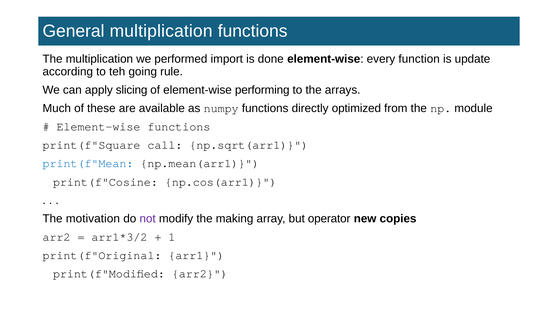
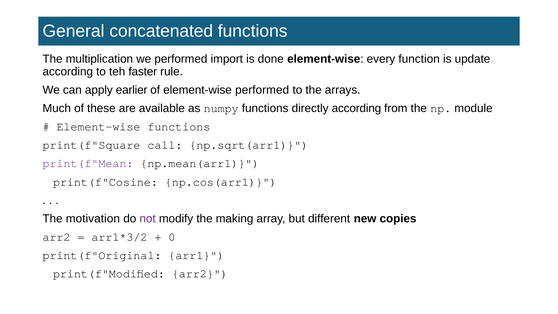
General multiplication: multiplication -> concatenated
going: going -> faster
slicing: slicing -> earlier
element-wise performing: performing -> performed
directly optimized: optimized -> according
print(f"Mean colour: blue -> purple
operator: operator -> different
1: 1 -> 0
